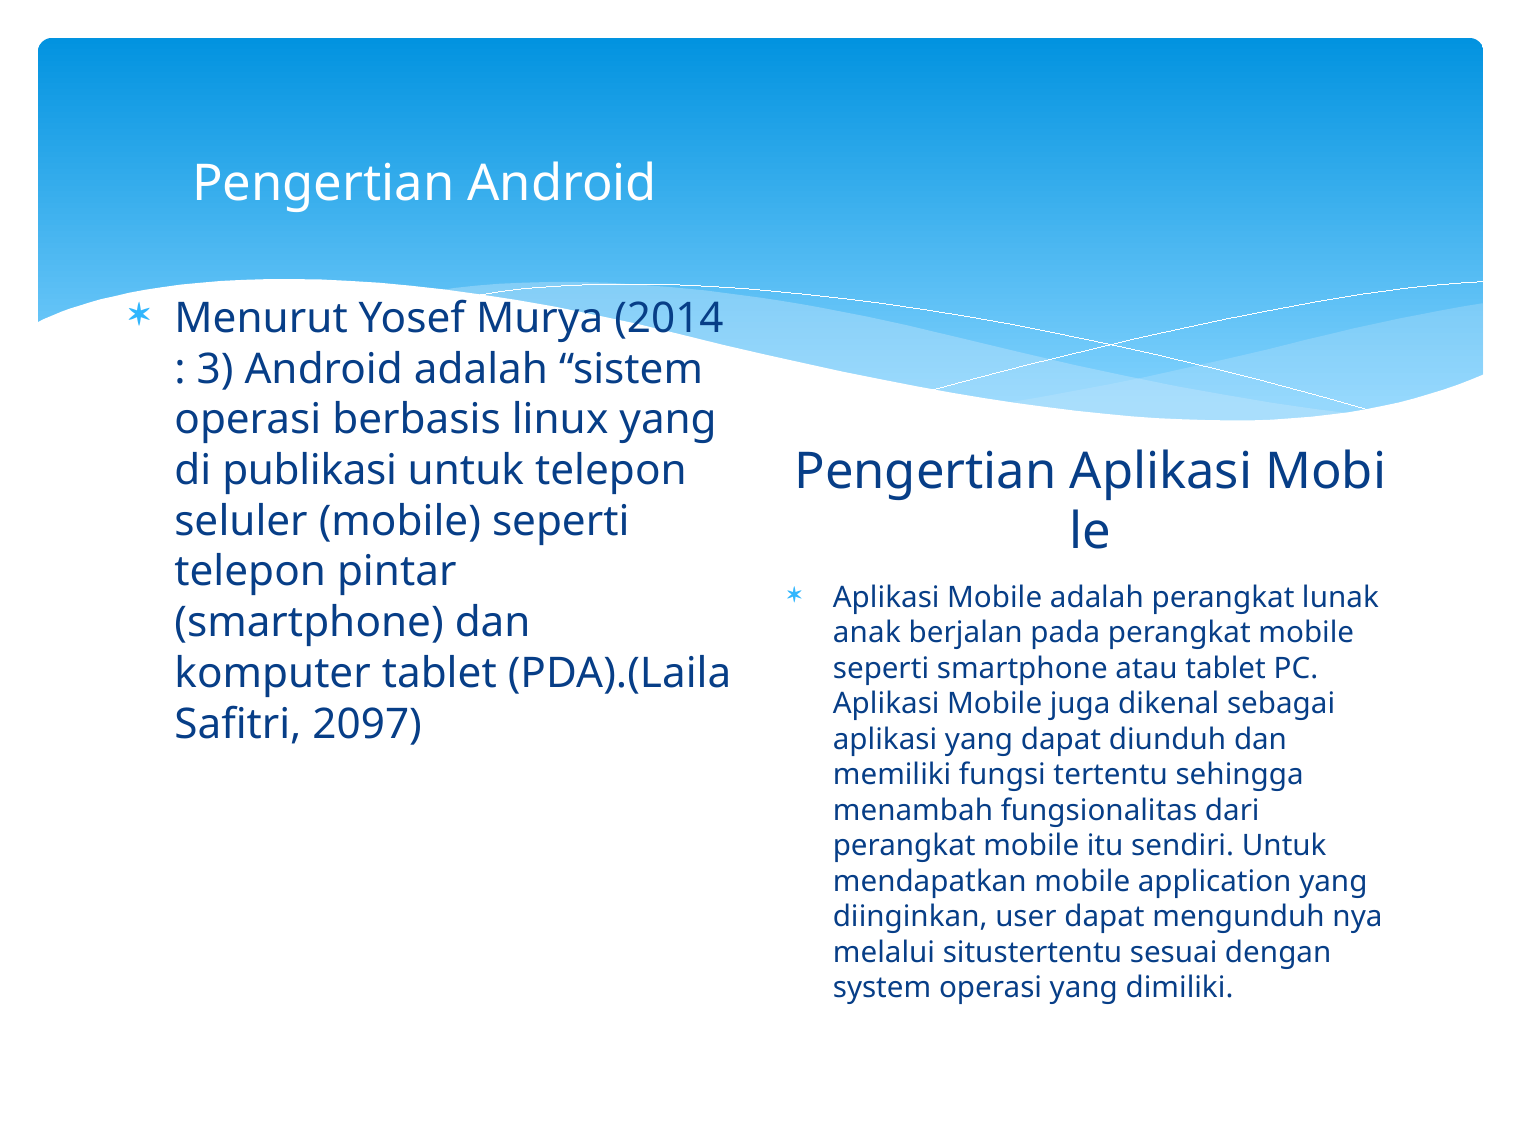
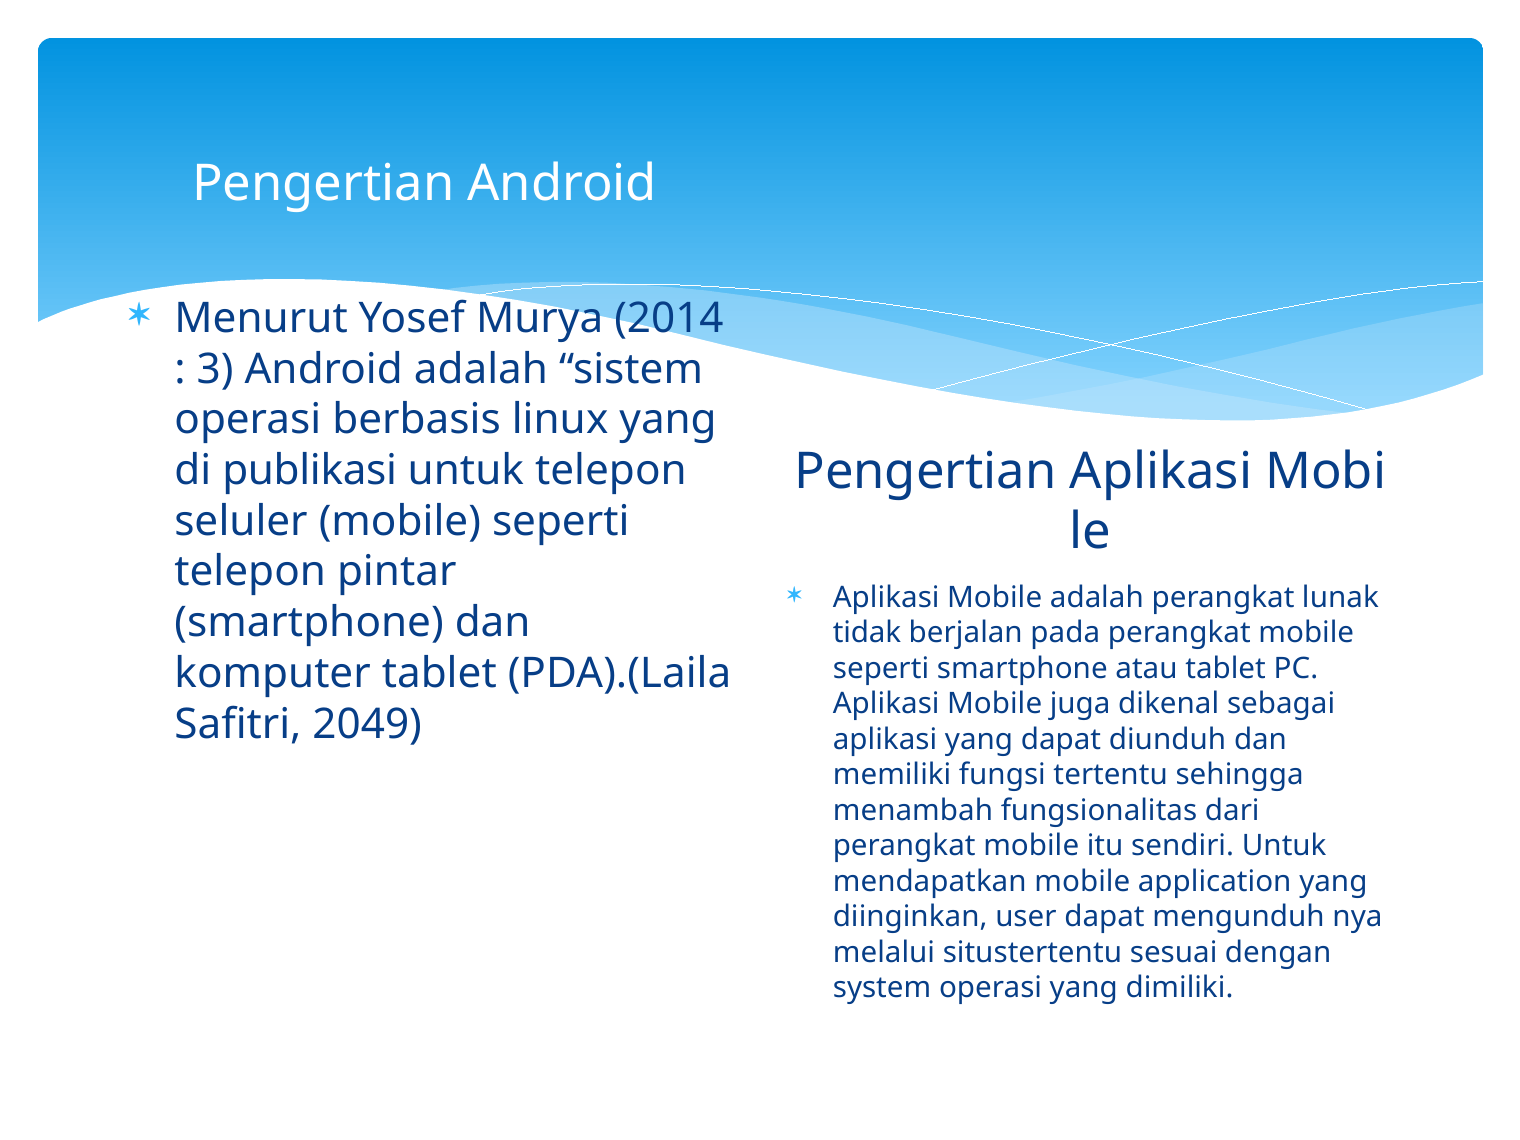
anak: anak -> tidak
2097: 2097 -> 2049
